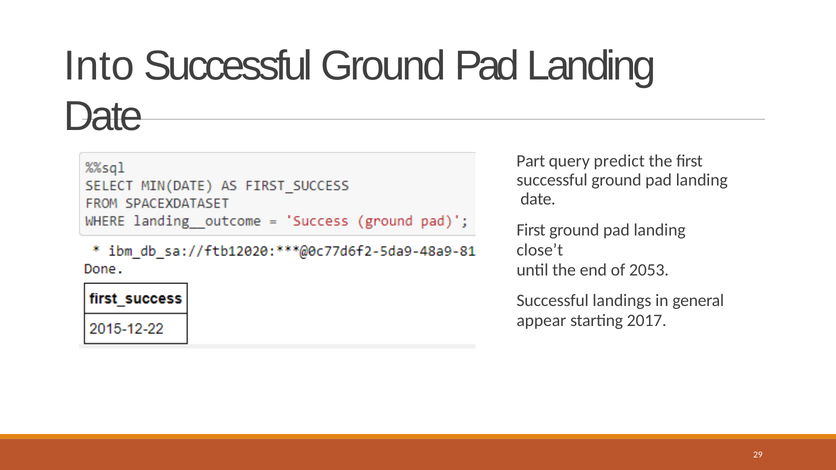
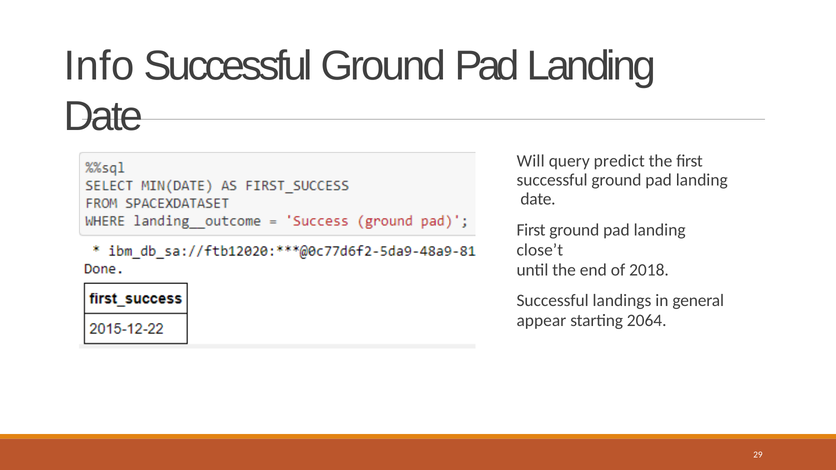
Into: Into -> Info
Part: Part -> Will
2053: 2053 -> 2018
2017: 2017 -> 2064
